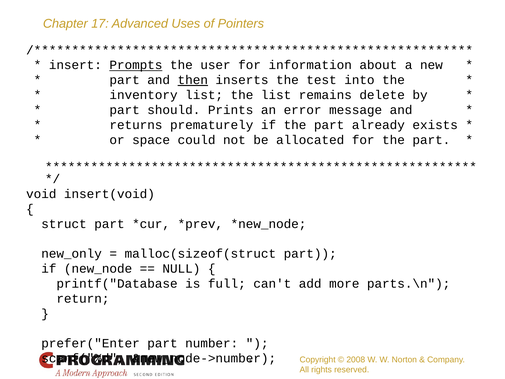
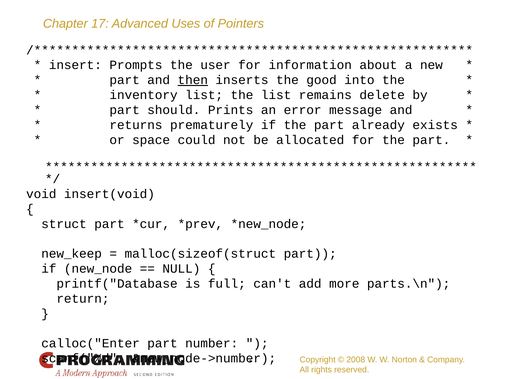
Prompts underline: present -> none
test: test -> good
new_only: new_only -> new_keep
prefer("Enter: prefer("Enter -> calloc("Enter
